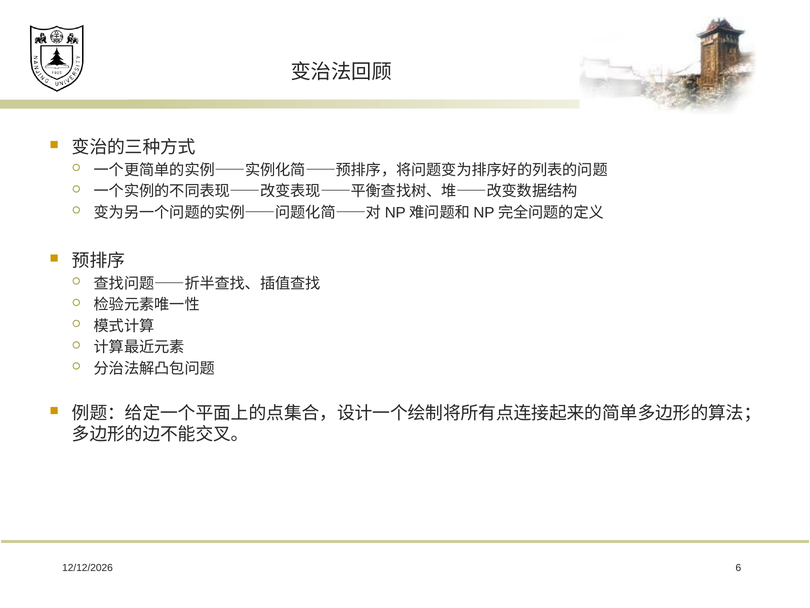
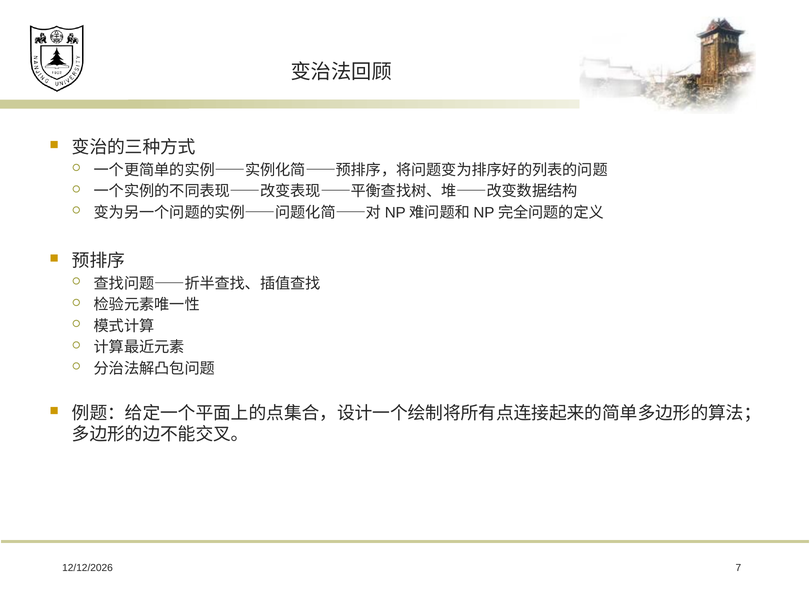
6: 6 -> 7
